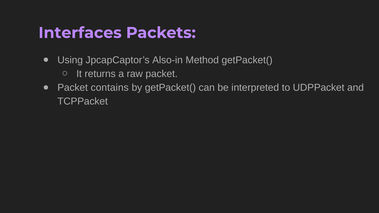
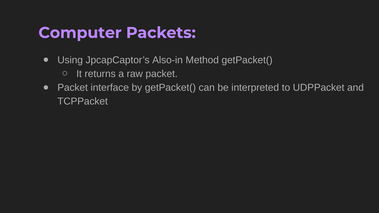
Interfaces: Interfaces -> Computer
contains: contains -> interface
